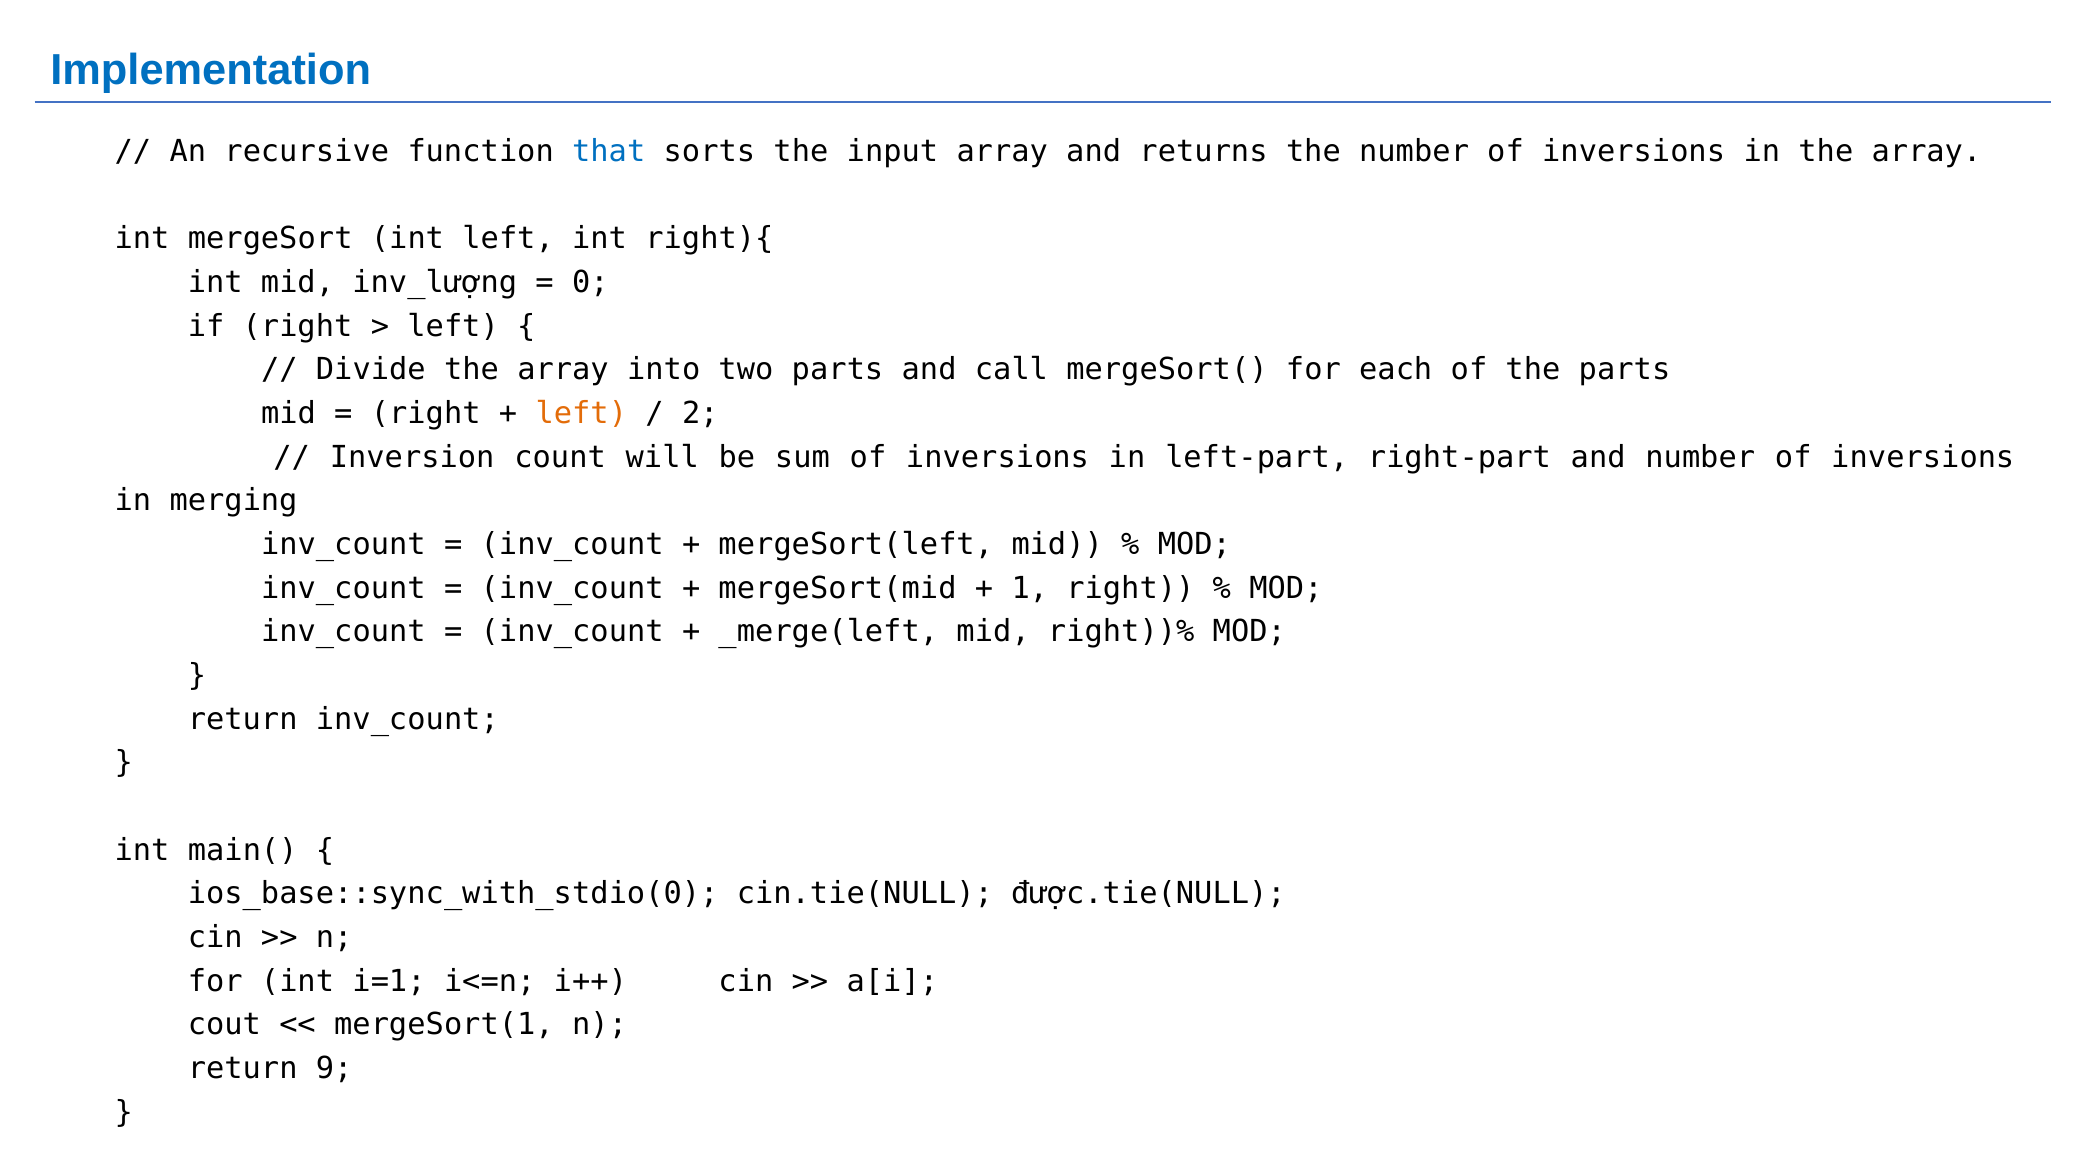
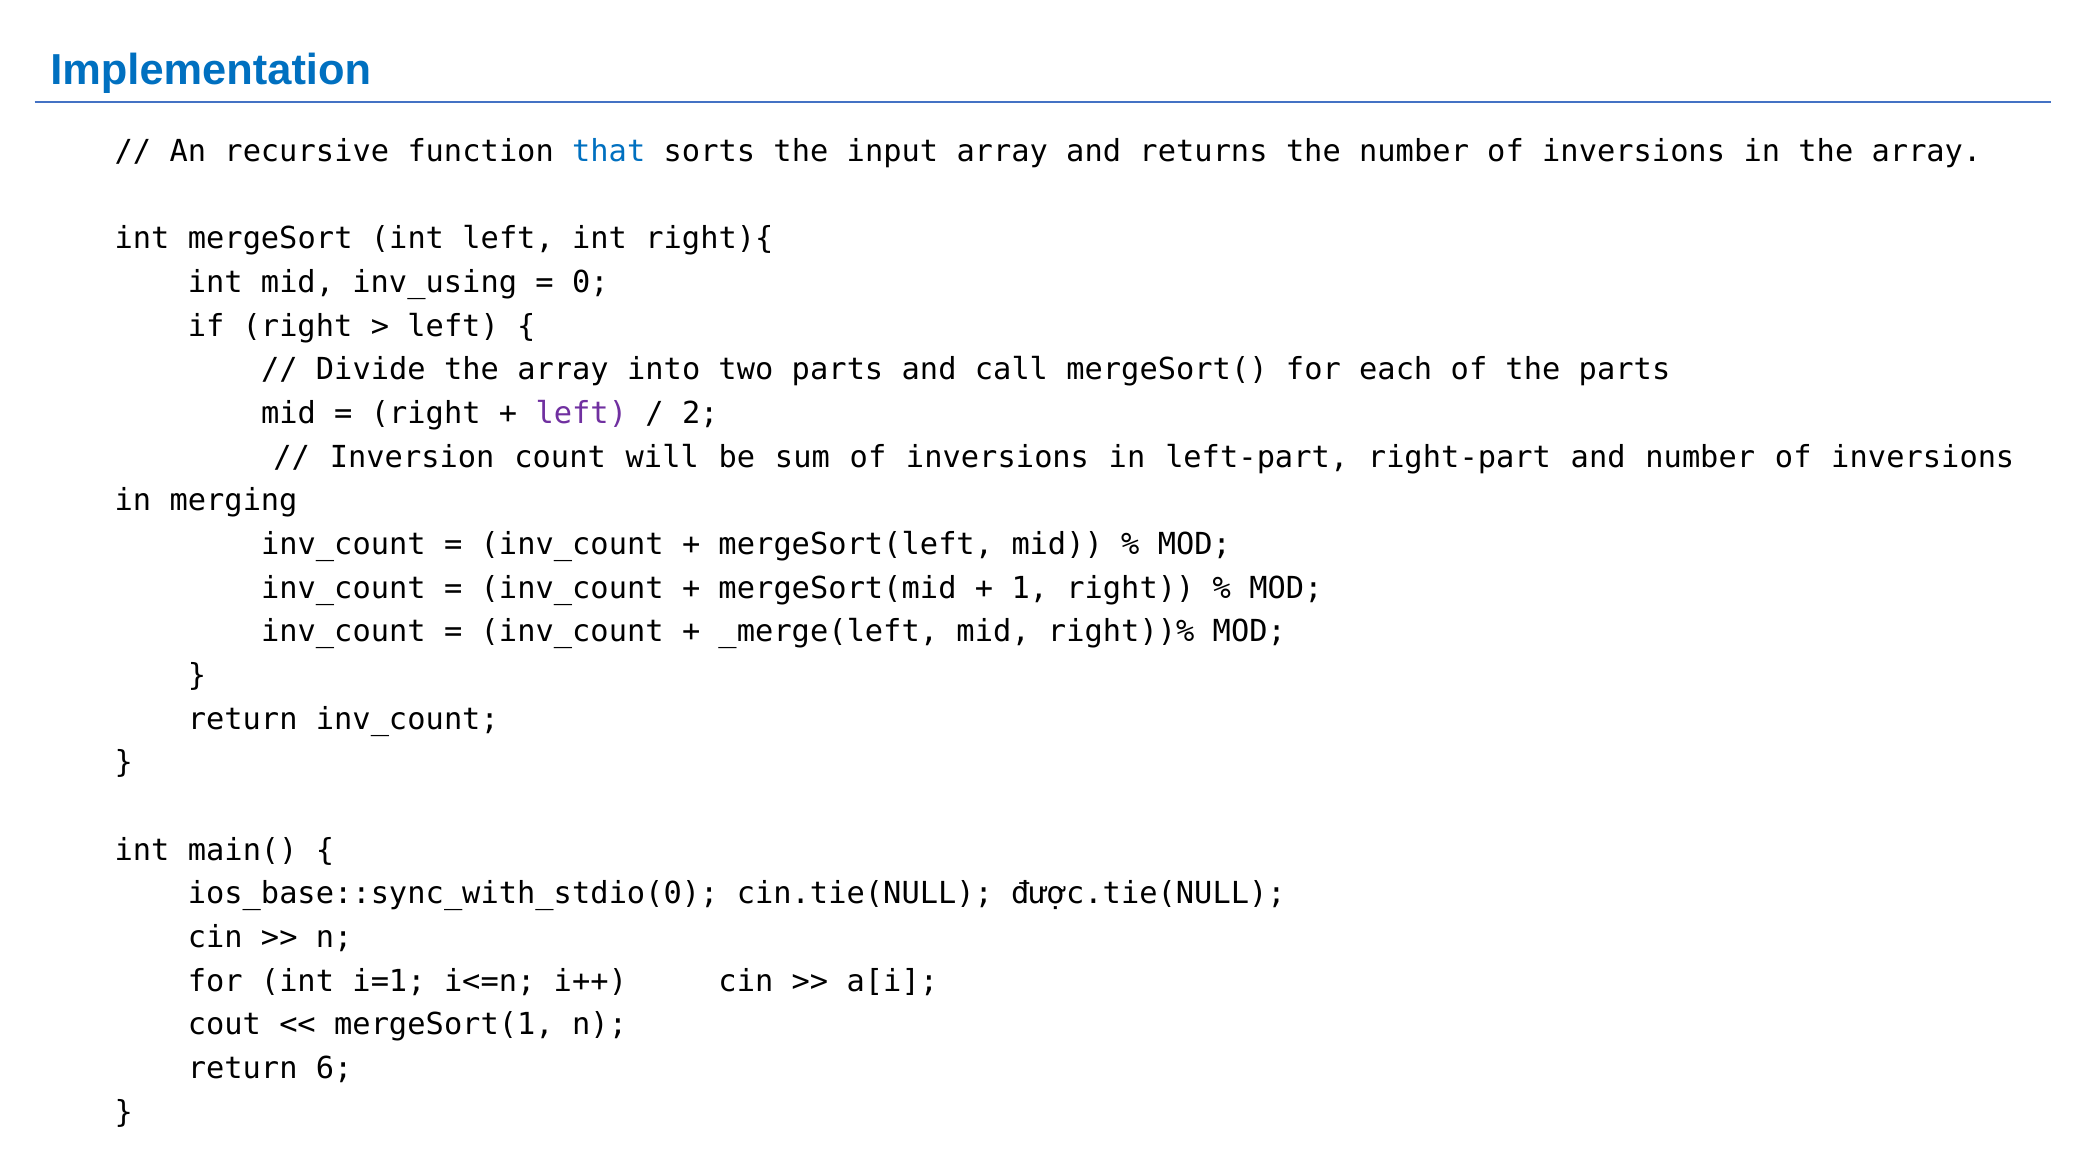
inv_lượng: inv_lượng -> inv_using
left at (581, 414) colour: orange -> purple
9: 9 -> 6
